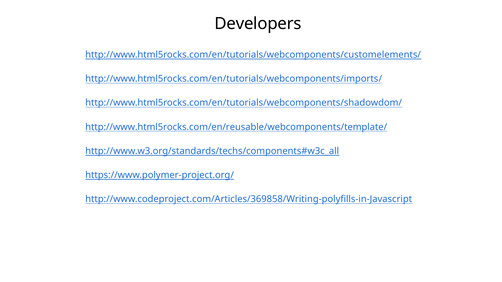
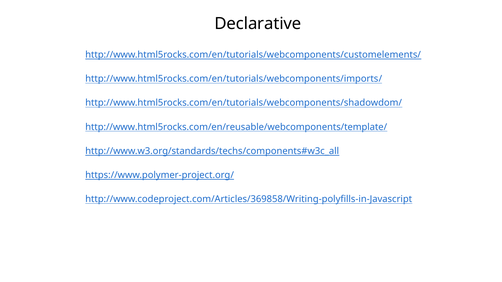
Developers: Developers -> Declarative
